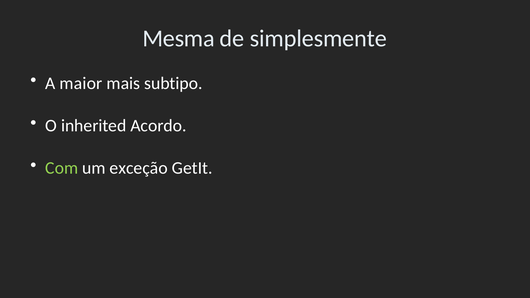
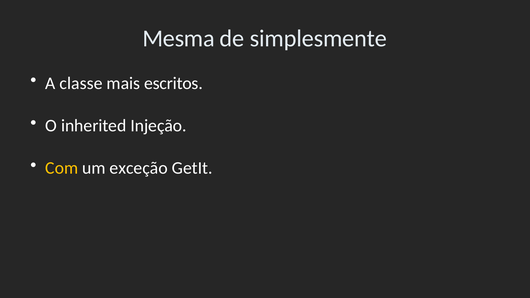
maior: maior -> classe
subtipo: subtipo -> escritos
Acordo: Acordo -> Injeção
Com colour: light green -> yellow
